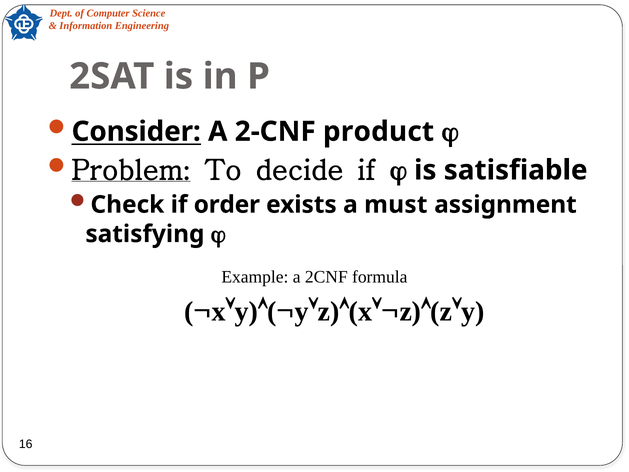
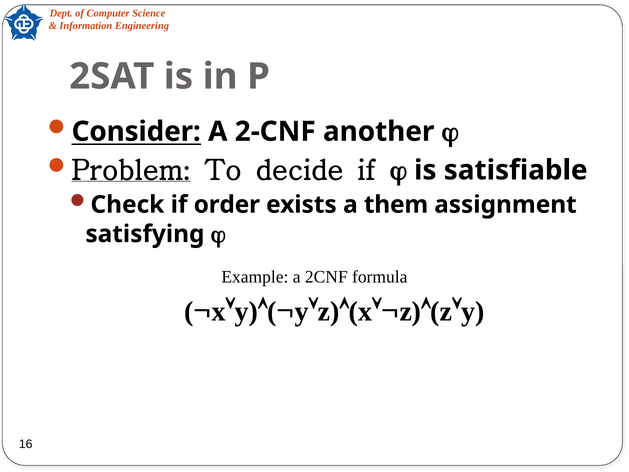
product: product -> another
must: must -> them
